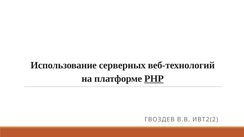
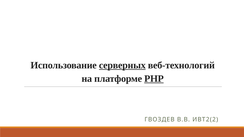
серверных underline: none -> present
